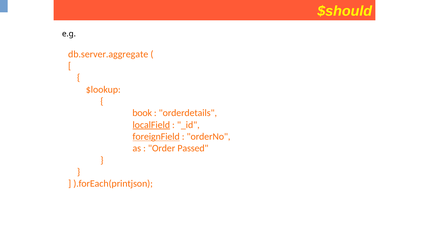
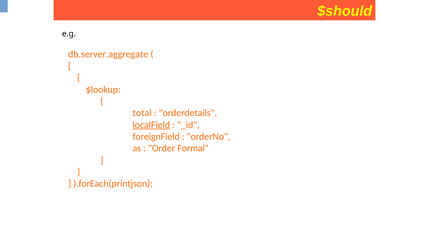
book: book -> total
foreignField underline: present -> none
Passed: Passed -> Formal
